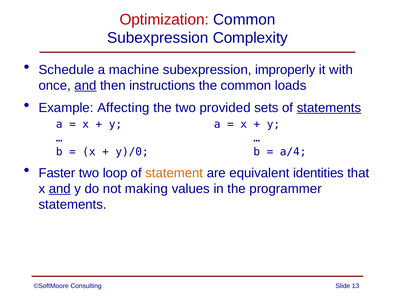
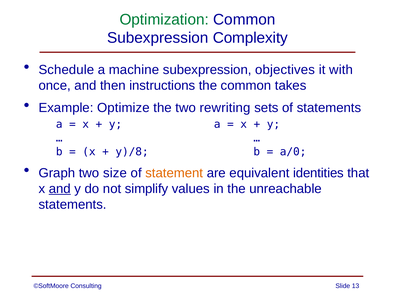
Optimization colour: red -> green
improperly: improperly -> objectives
and at (85, 86) underline: present -> none
loads: loads -> takes
Affecting: Affecting -> Optimize
provided: provided -> rewriting
statements at (329, 108) underline: present -> none
y)/0: y)/0 -> y)/8
a/4: a/4 -> a/0
Faster: Faster -> Graph
loop: loop -> size
making: making -> simplify
programmer: programmer -> unreachable
